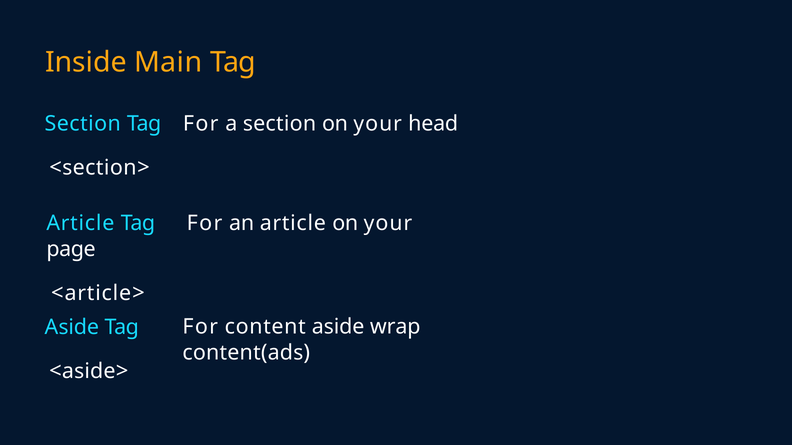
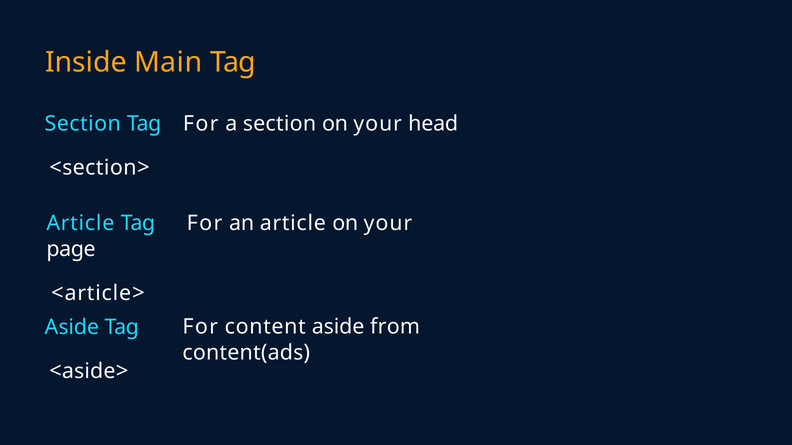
wrap: wrap -> from
